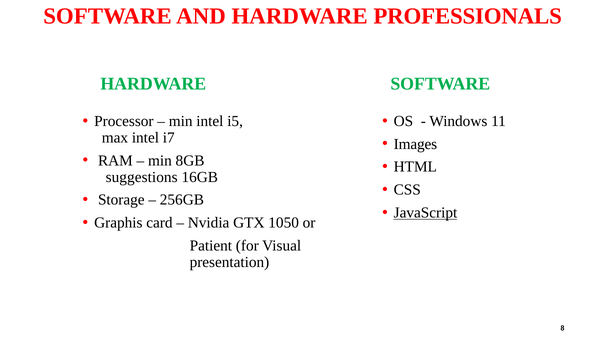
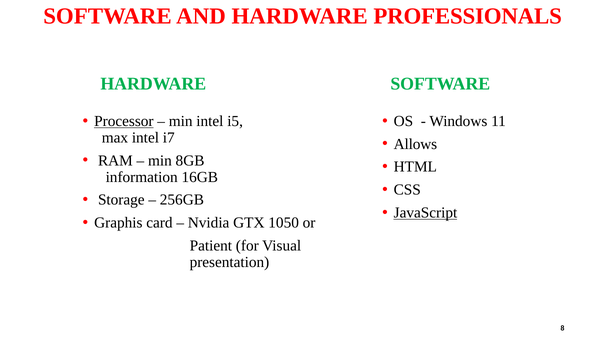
Processor underline: none -> present
Images: Images -> Allows
suggestions: suggestions -> information
